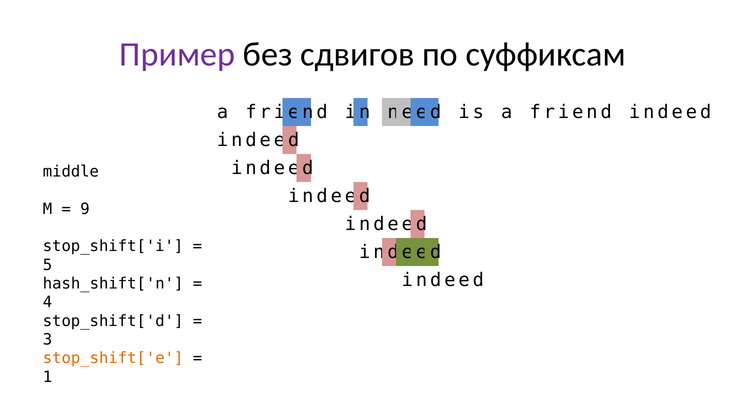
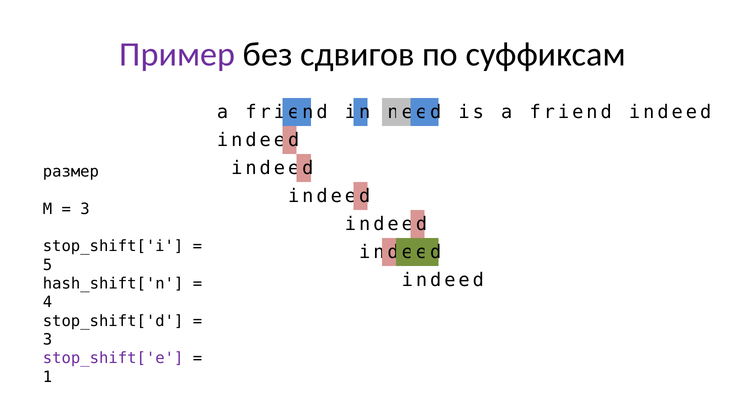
middle: middle -> размер
9 at (85, 209): 9 -> 3
stop_shift['e colour: orange -> purple
